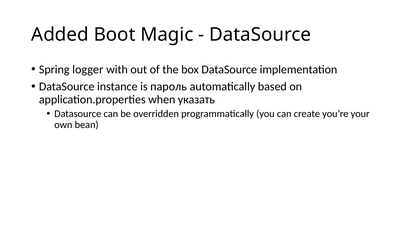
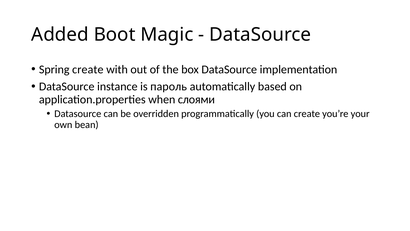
Spring logger: logger -> create
указать: указать -> слоями
